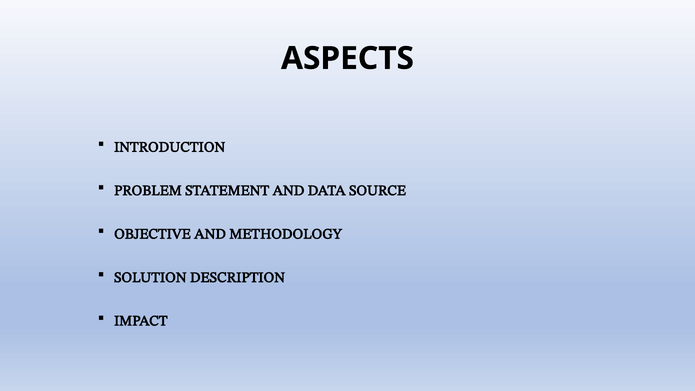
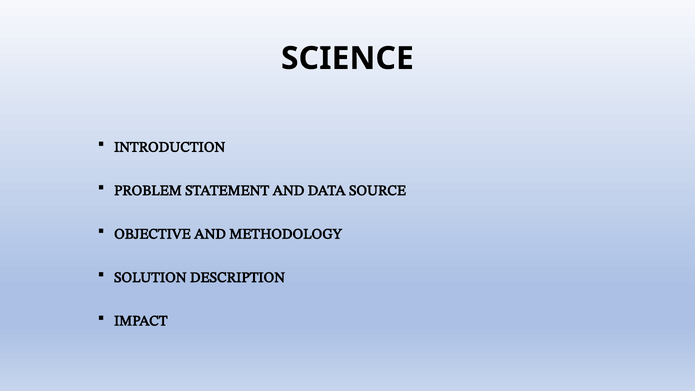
ASPECTS: ASPECTS -> SCIENCE
